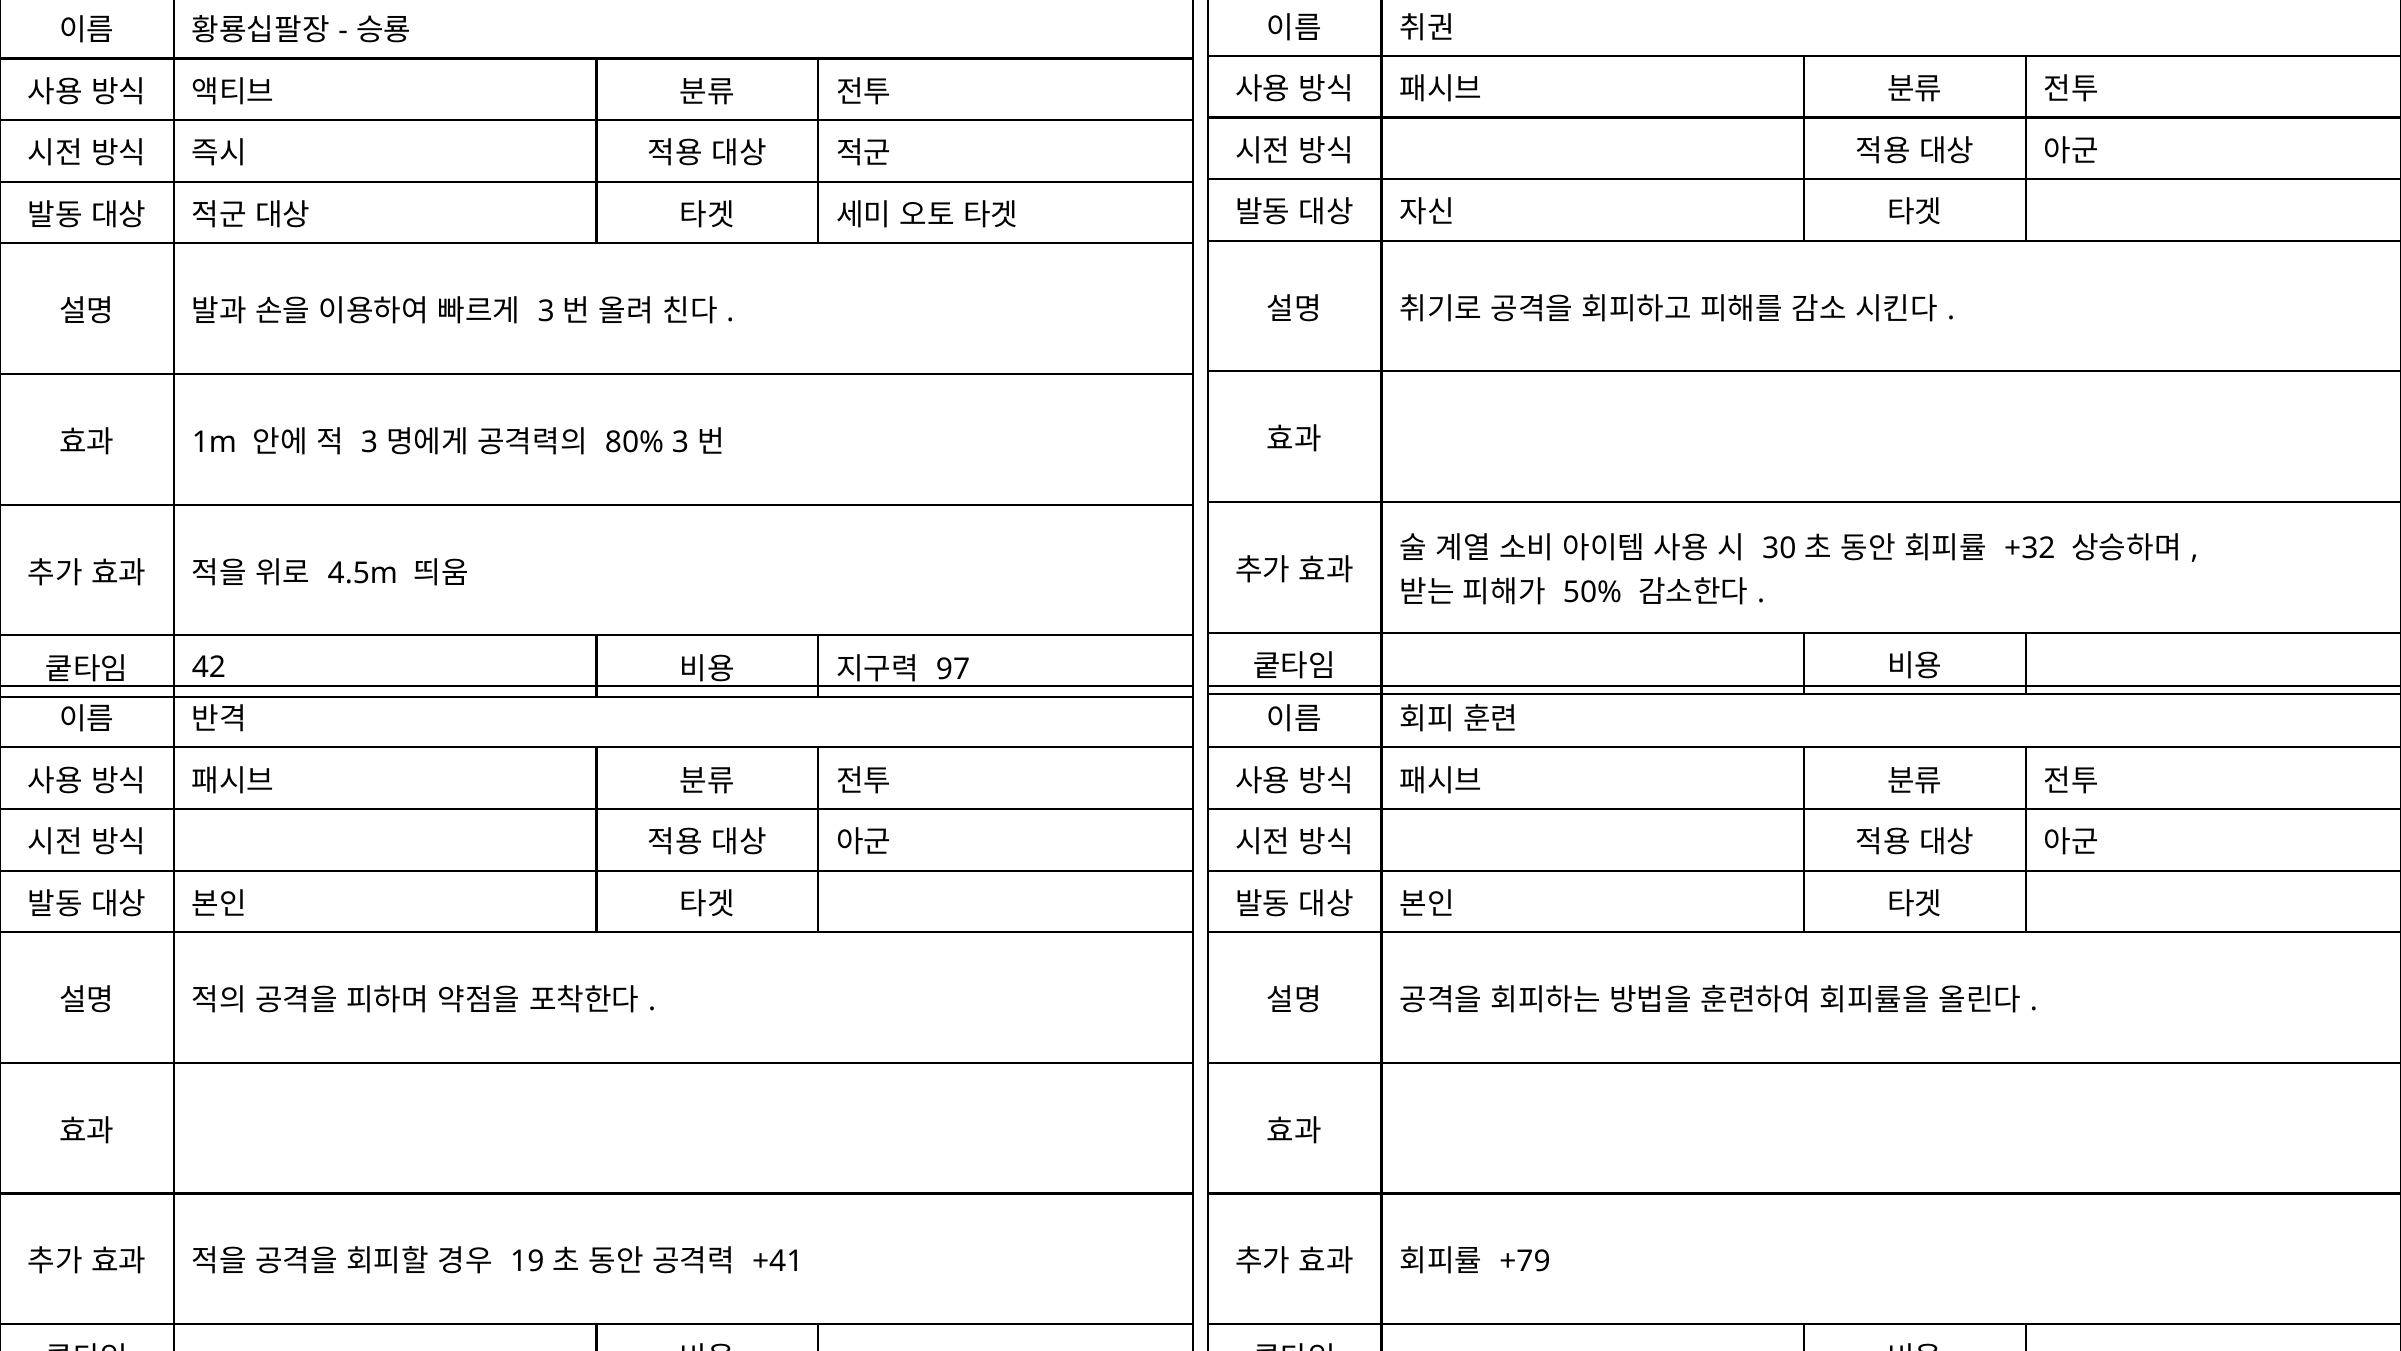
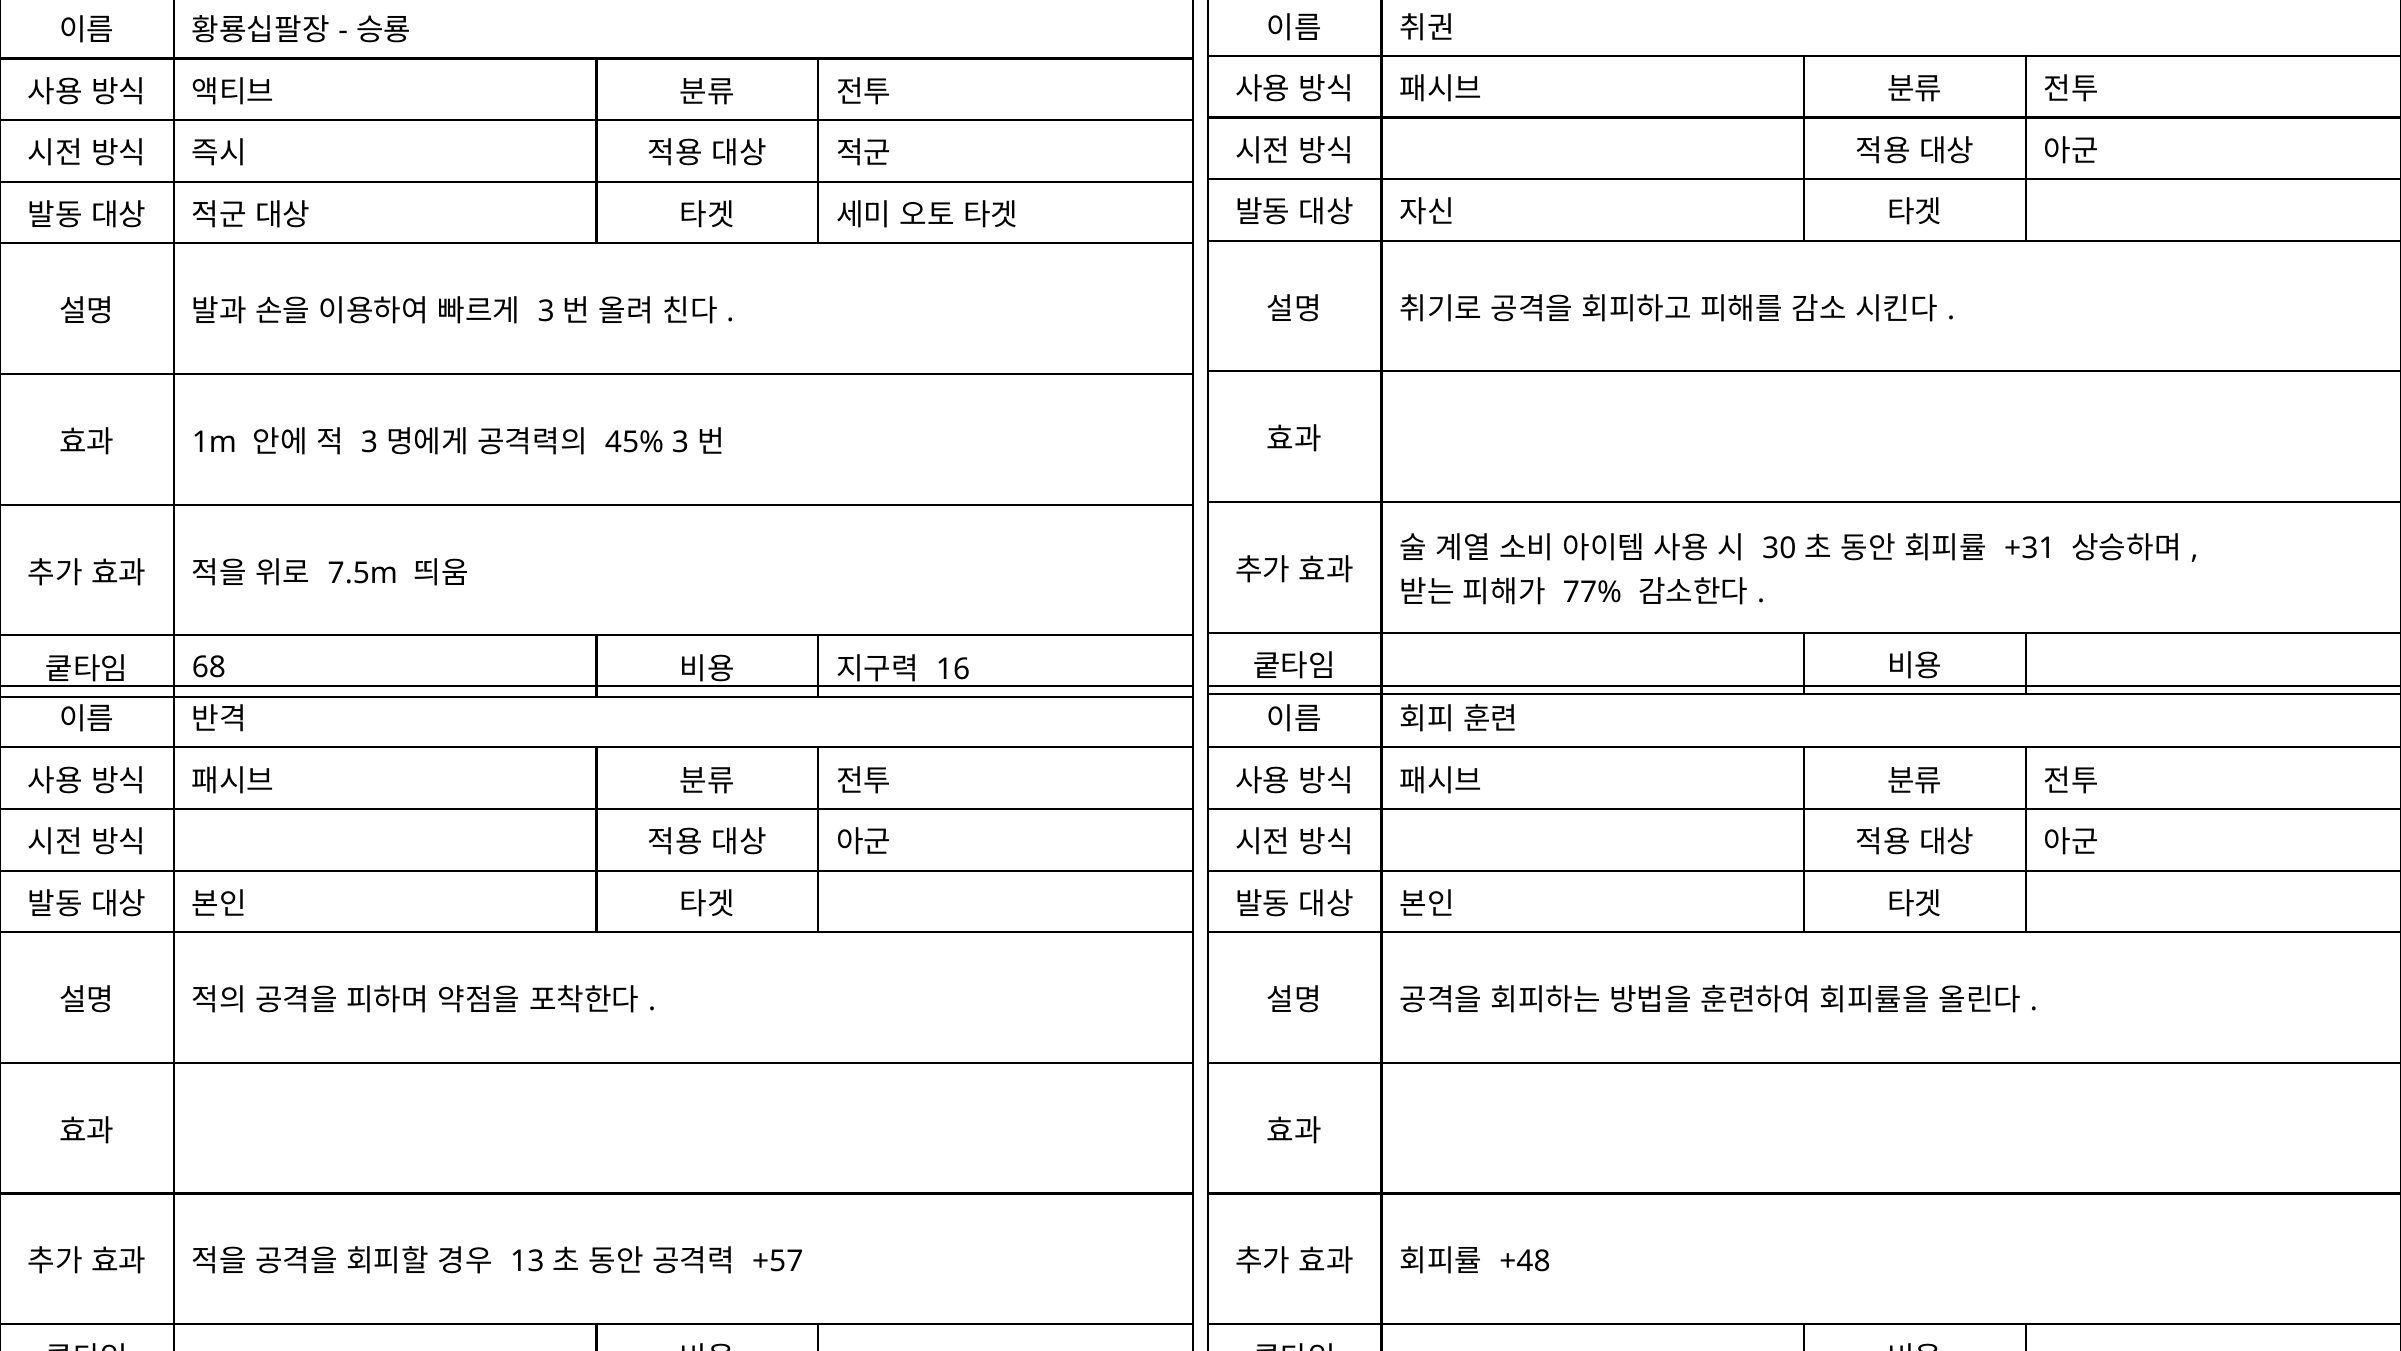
80%: 80% -> 45%
+32: +32 -> +31
4.5m: 4.5m -> 7.5m
50%: 50% -> 77%
42: 42 -> 68
97: 97 -> 16
19: 19 -> 13
+41: +41 -> +57
+79: +79 -> +48
